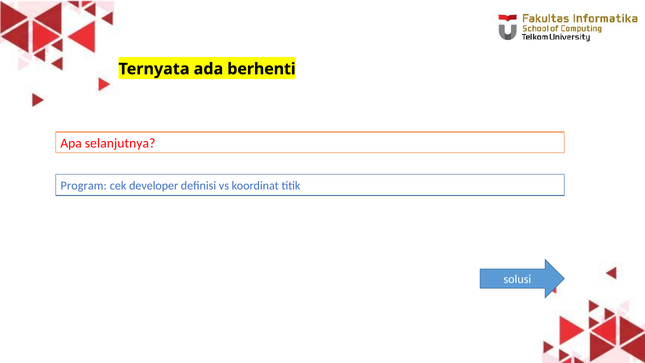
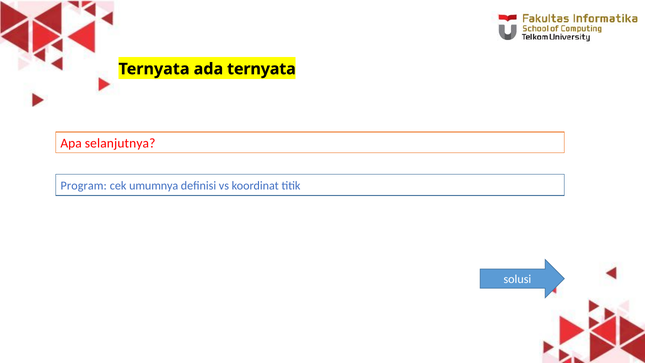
ada berhenti: berhenti -> ternyata
developer: developer -> umumnya
